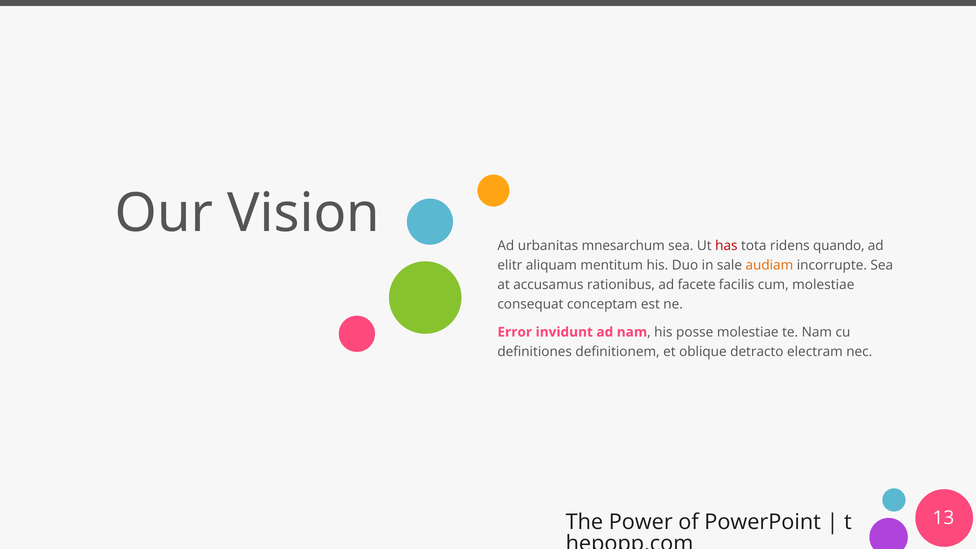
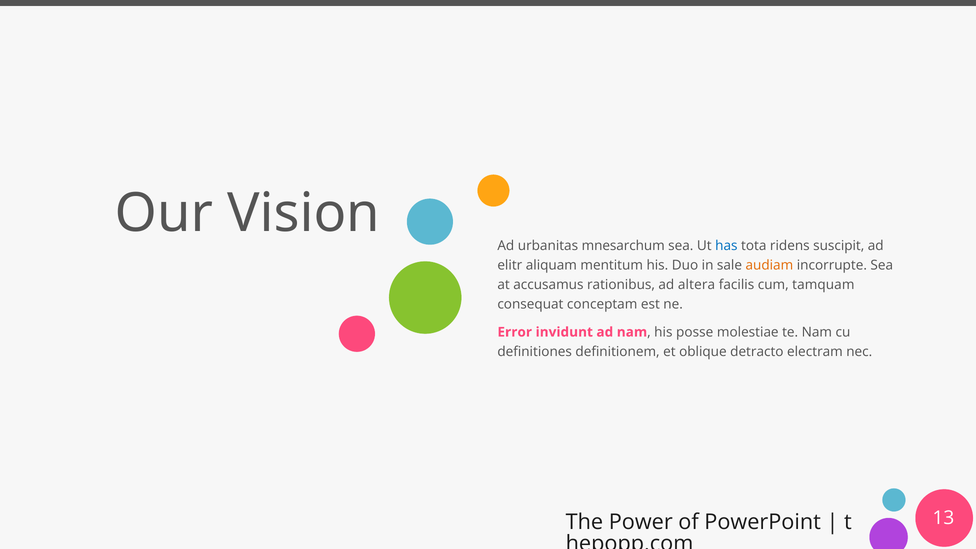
has colour: red -> blue
quando: quando -> suscipit
facete: facete -> altera
cum molestiae: molestiae -> tamquam
